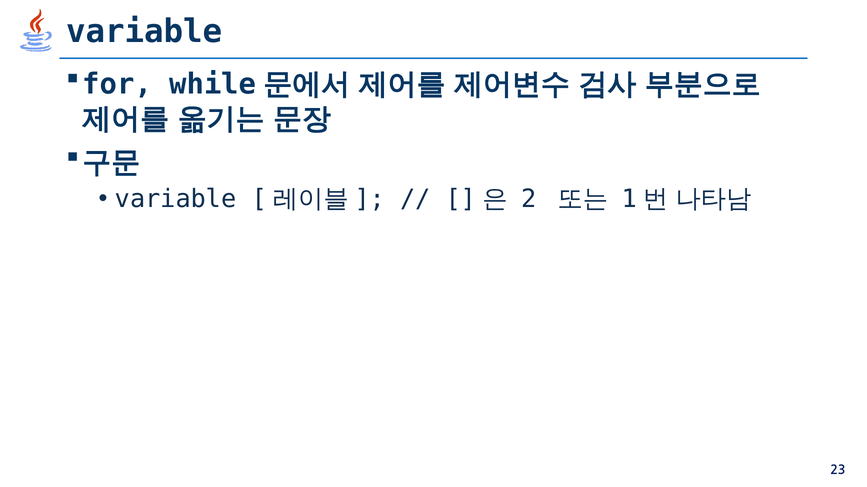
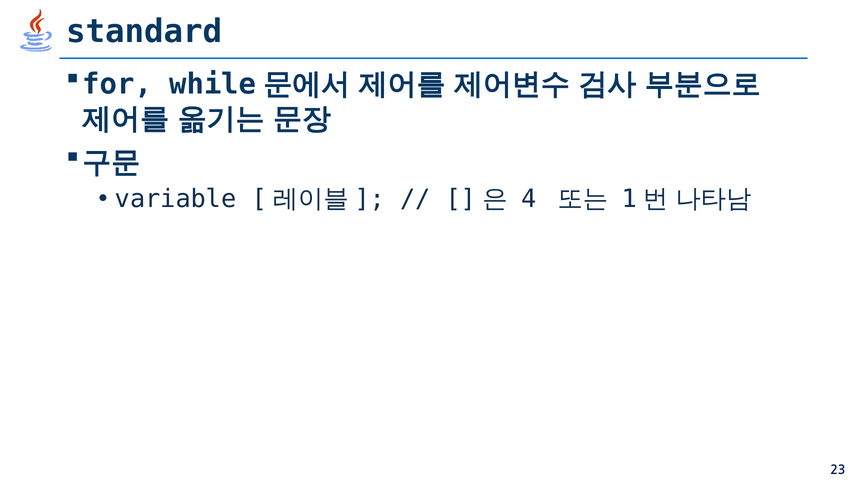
variable at (144, 32): variable -> standard
2: 2 -> 4
